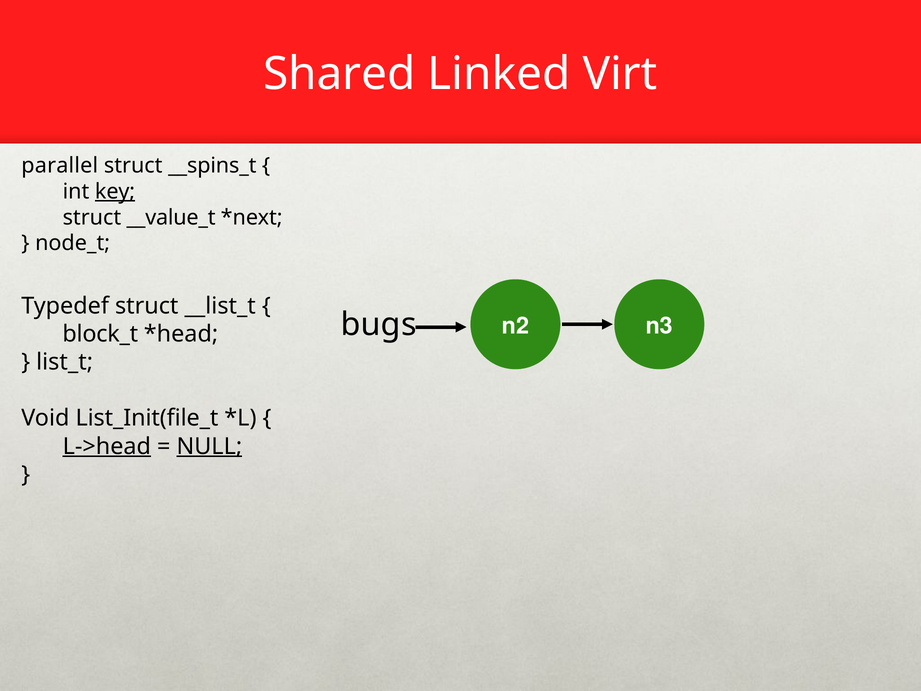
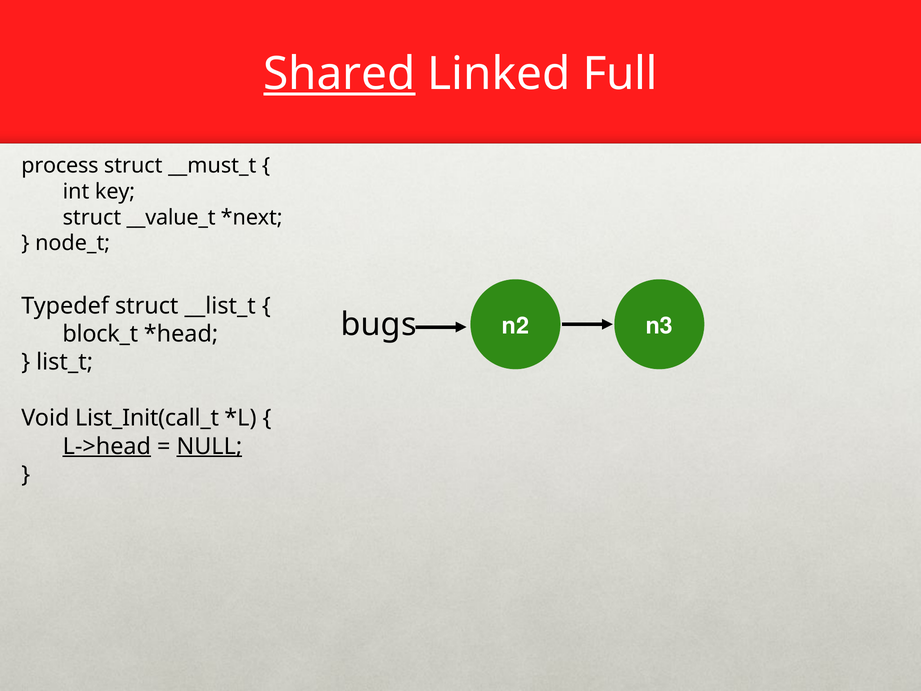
Shared underline: none -> present
Virt: Virt -> Full
parallel: parallel -> process
__spins_t: __spins_t -> __must_t
key underline: present -> none
List_Init(file_t: List_Init(file_t -> List_Init(call_t
